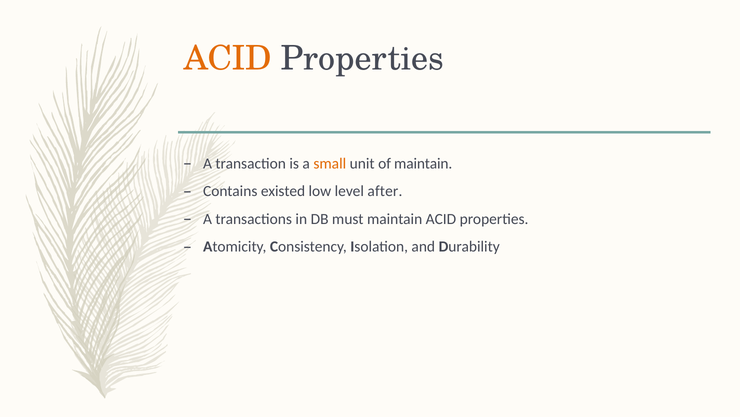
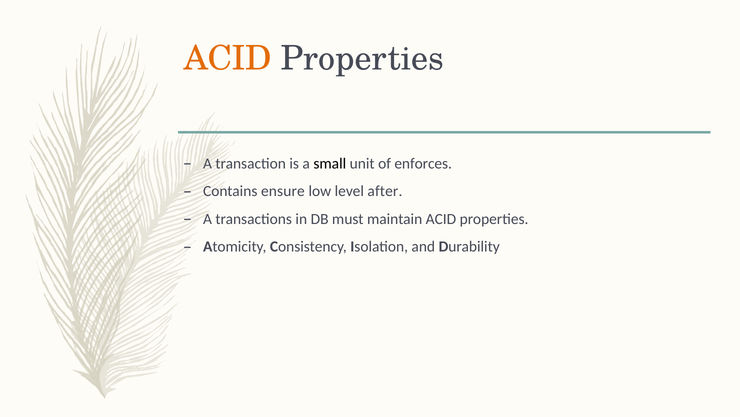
small colour: orange -> black
of maintain: maintain -> enforces
existed: existed -> ensure
